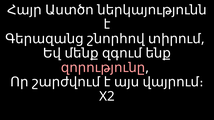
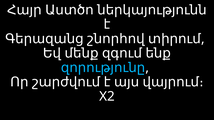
զորությունը colour: pink -> light blue
